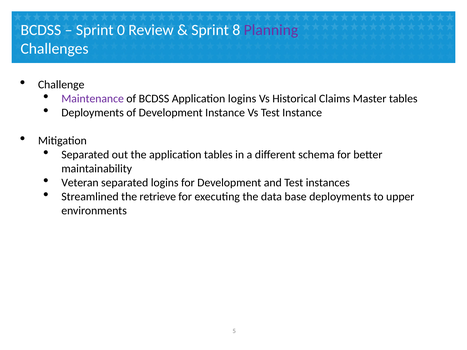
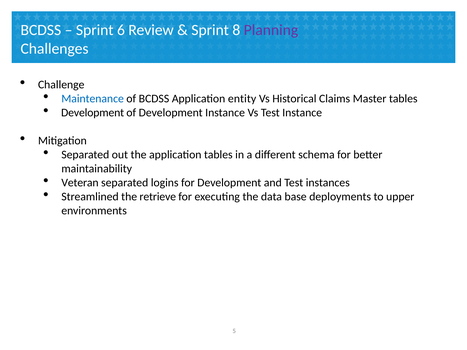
0: 0 -> 6
Maintenance colour: purple -> blue
Application logins: logins -> entity
Deployments at (93, 113): Deployments -> Development
